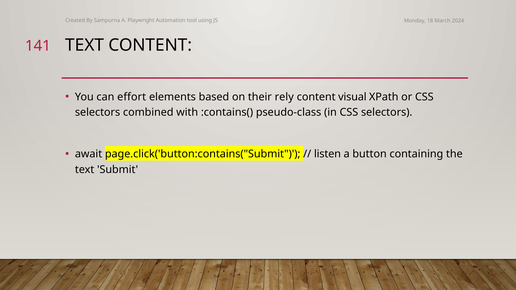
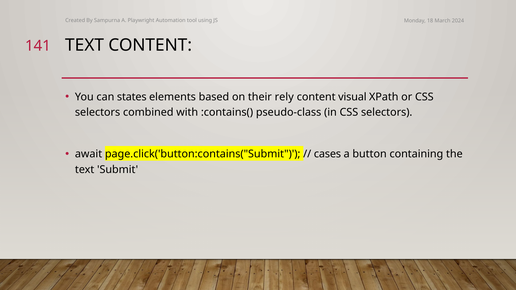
effort: effort -> states
listen: listen -> cases
